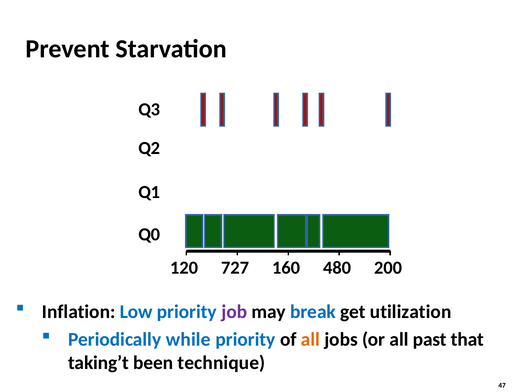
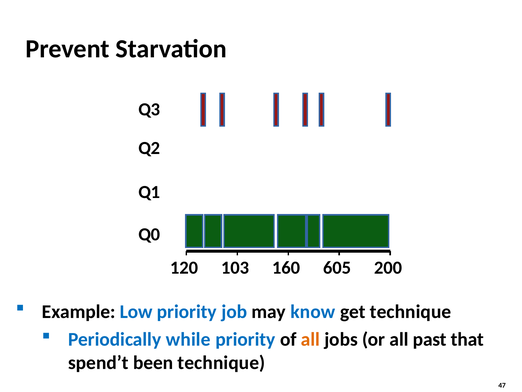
727: 727 -> 103
480: 480 -> 605
Inflation: Inflation -> Example
job colour: purple -> blue
break: break -> know
get utilization: utilization -> technique
taking’t: taking’t -> spend’t
